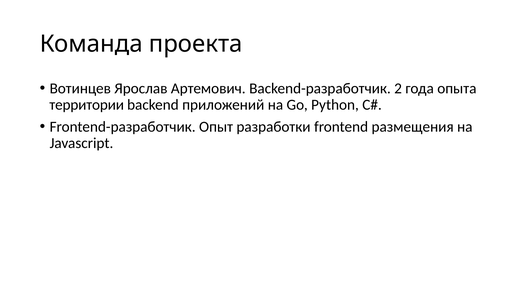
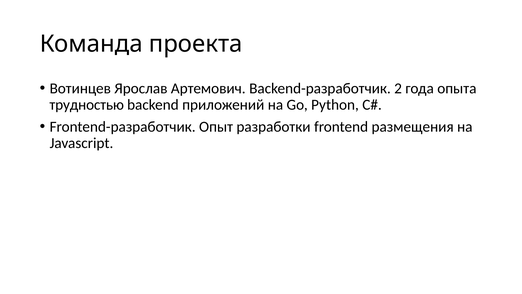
территории: территории -> трудностью
